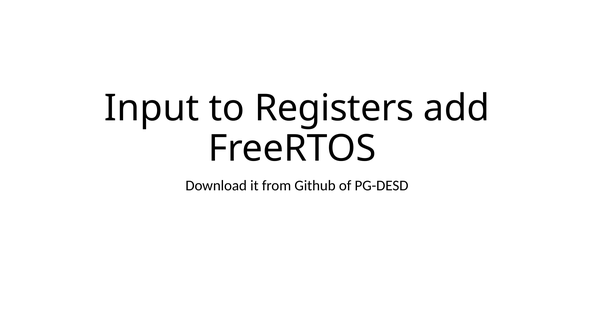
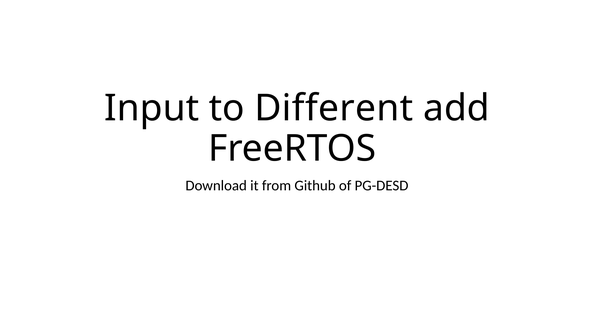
Registers: Registers -> Different
